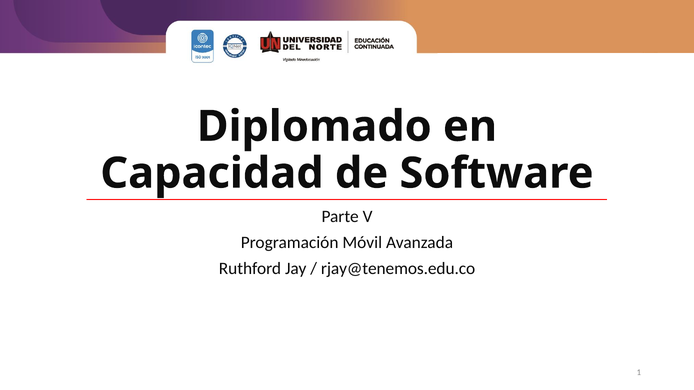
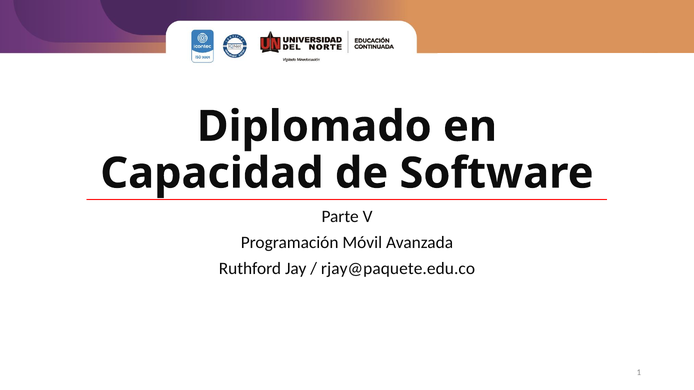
rjay@tenemos.edu.co: rjay@tenemos.edu.co -> rjay@paquete.edu.co
